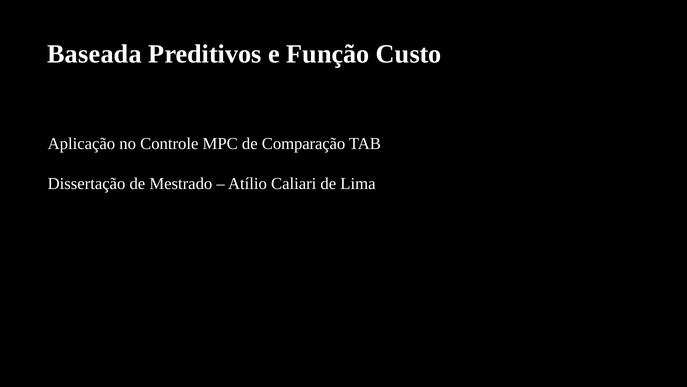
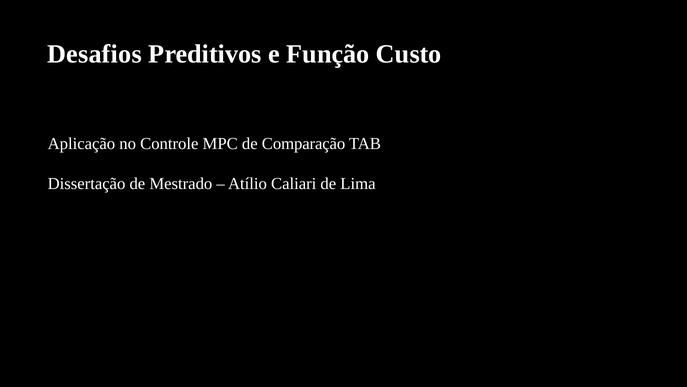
Baseada: Baseada -> Desafios
